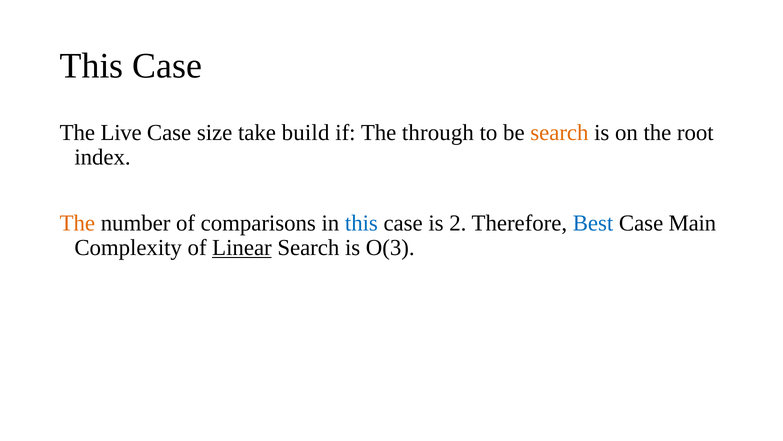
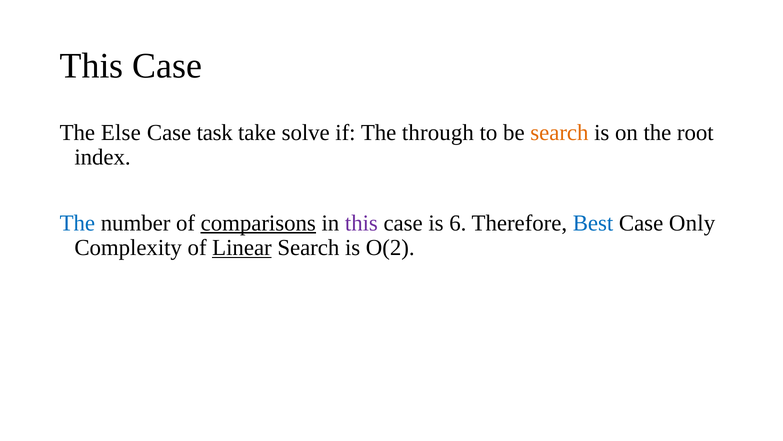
Live: Live -> Else
size: size -> task
build: build -> solve
The at (77, 223) colour: orange -> blue
comparisons underline: none -> present
this at (361, 223) colour: blue -> purple
2: 2 -> 6
Main: Main -> Only
O(3: O(3 -> O(2
